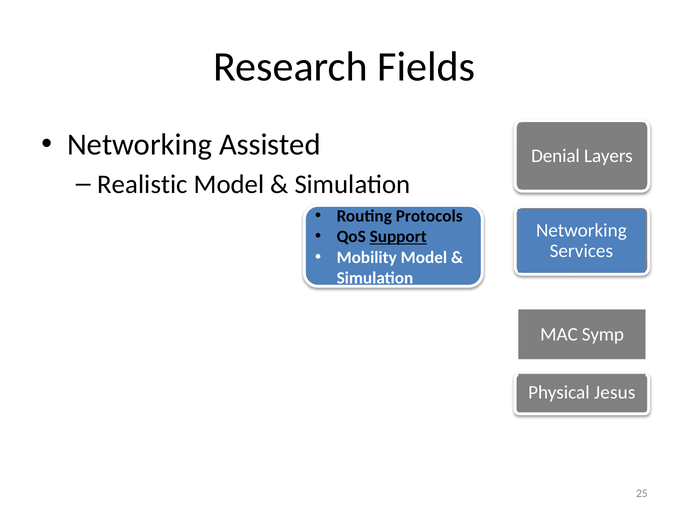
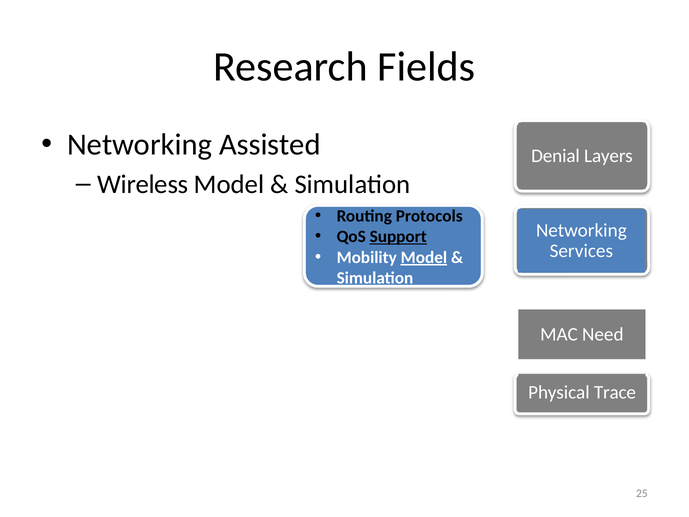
Realistic: Realistic -> Wireless
Model at (424, 257) underline: none -> present
Symp: Symp -> Need
Jesus: Jesus -> Trace
